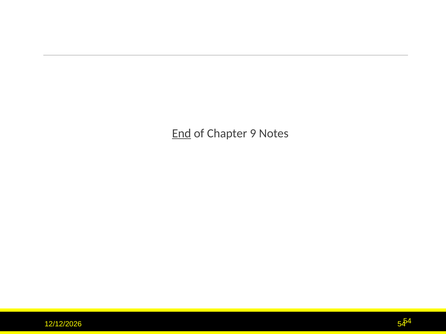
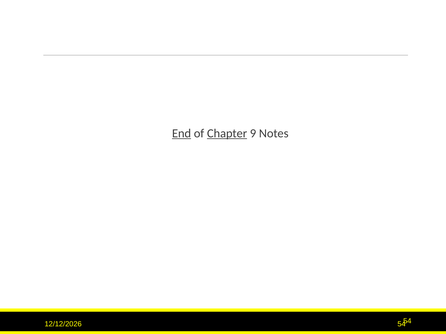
Chapter underline: none -> present
